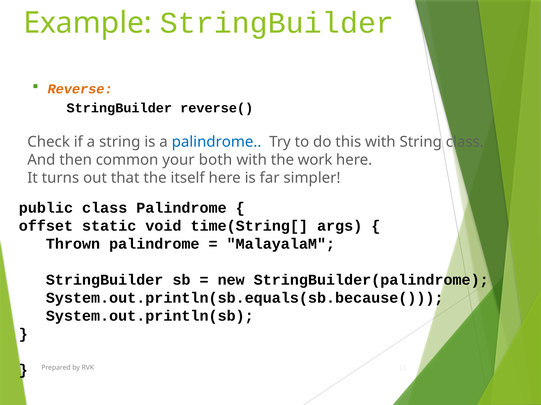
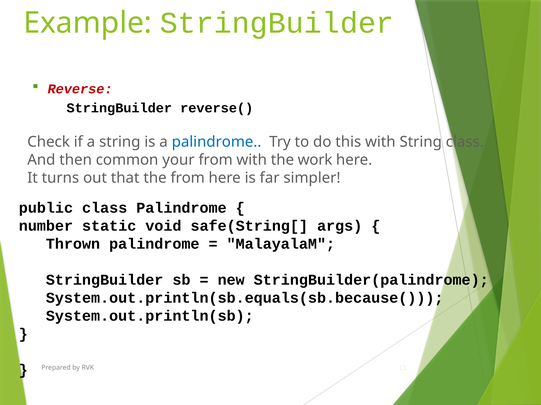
Reverse colour: orange -> red
your both: both -> from
the itself: itself -> from
offset: offset -> number
time(String[: time(String[ -> safe(String[
